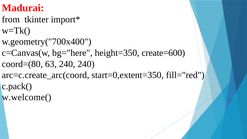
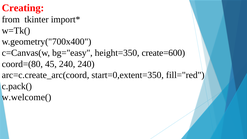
Madurai: Madurai -> Creating
bg="here: bg="here -> bg="easy
63: 63 -> 45
